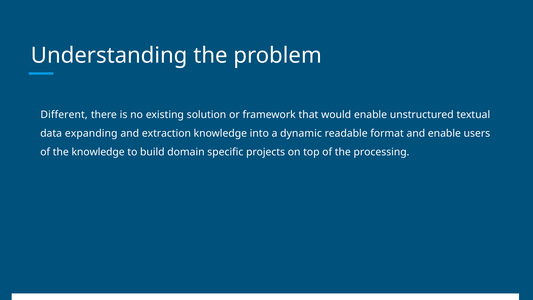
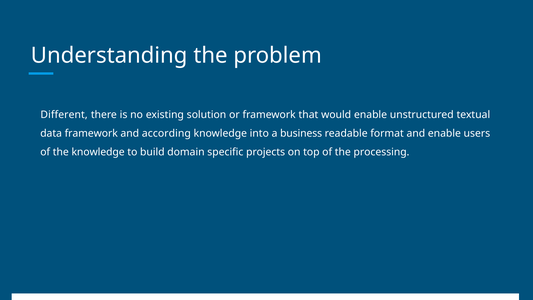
data expanding: expanding -> framework
extraction: extraction -> according
dynamic: dynamic -> business
